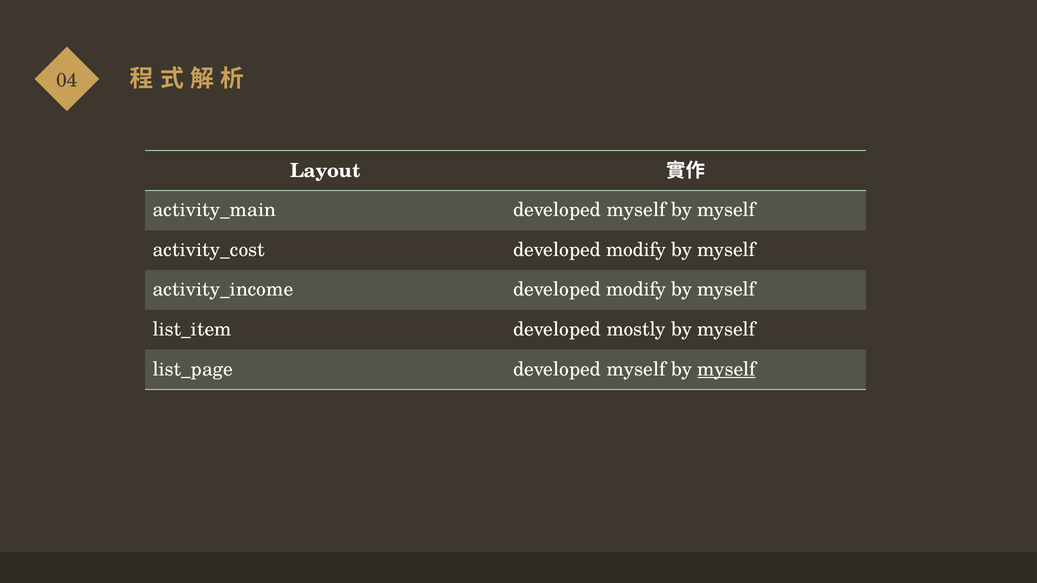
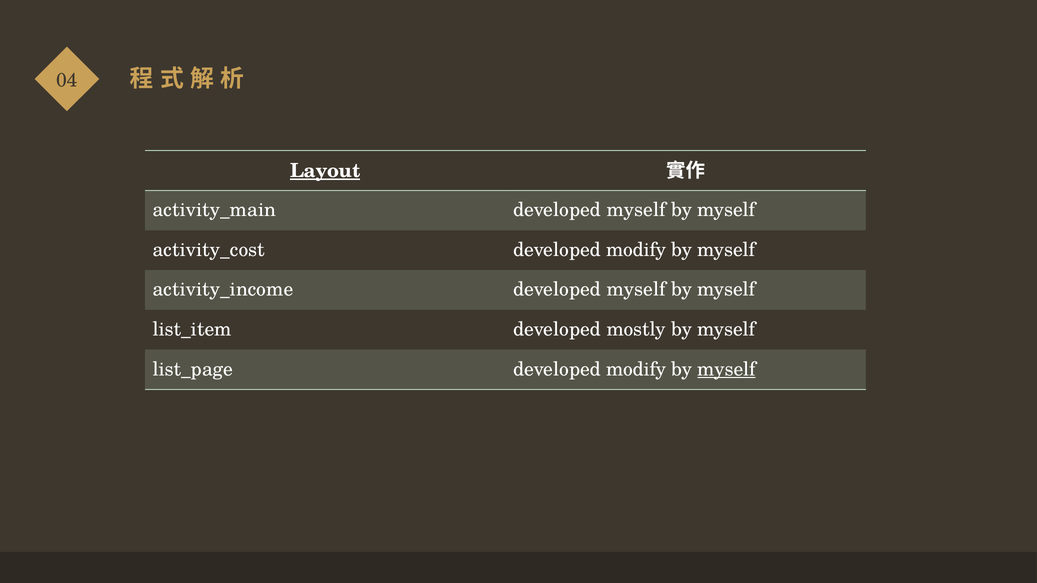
Layout underline: none -> present
modify at (636, 290): modify -> myself
myself at (636, 369): myself -> modify
